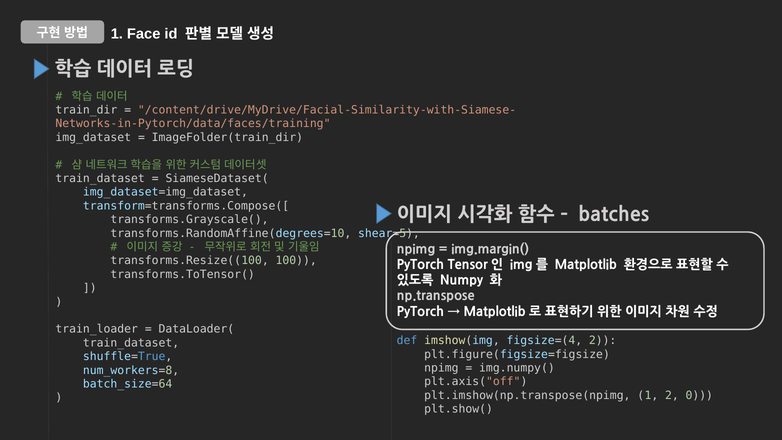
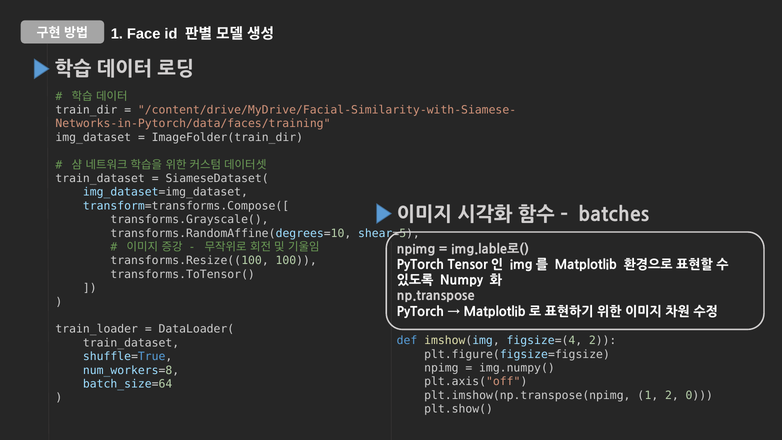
img.margin(: img.margin( -> img.lable로(
